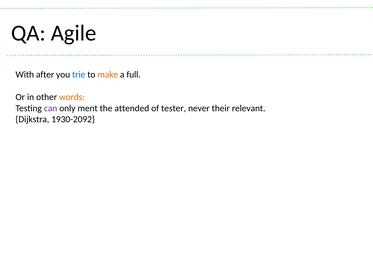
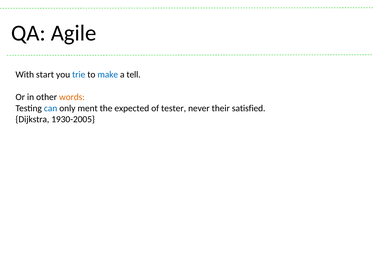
after: after -> start
make colour: orange -> blue
full: full -> tell
can colour: purple -> blue
attended: attended -> expected
relevant: relevant -> satisfied
1930-2092: 1930-2092 -> 1930-2005
